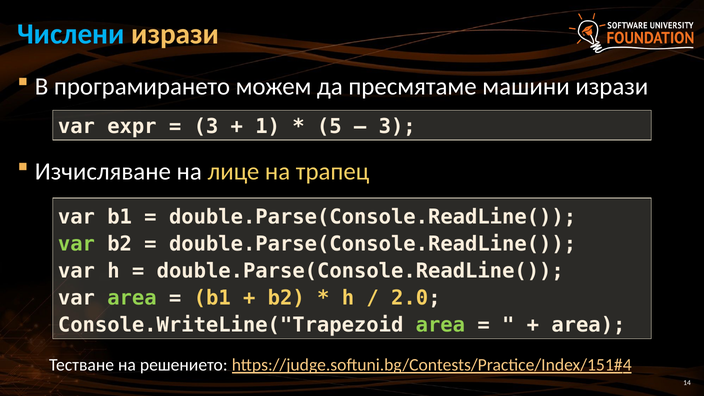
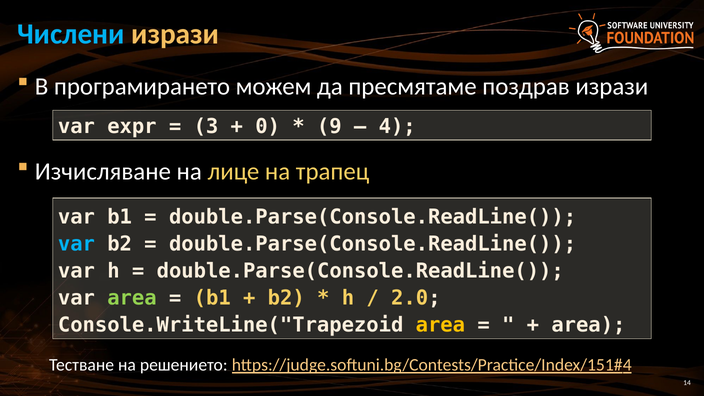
машини: машини -> поздрав
1: 1 -> 0
5: 5 -> 9
3 at (397, 127): 3 -> 4
var at (76, 244) colour: light green -> light blue
area at (440, 325) colour: light green -> yellow
